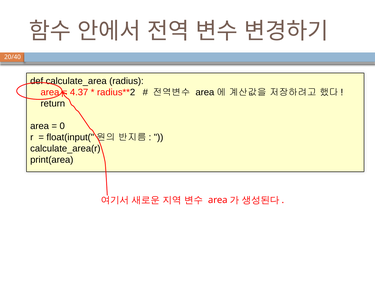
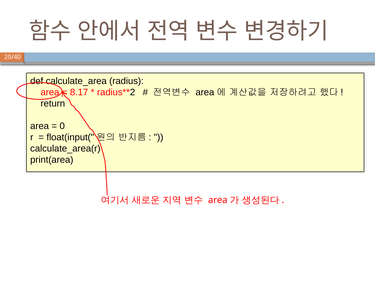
4.37: 4.37 -> 8.17
